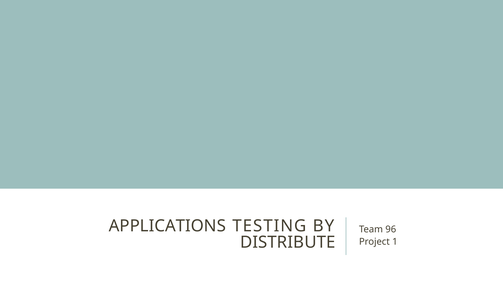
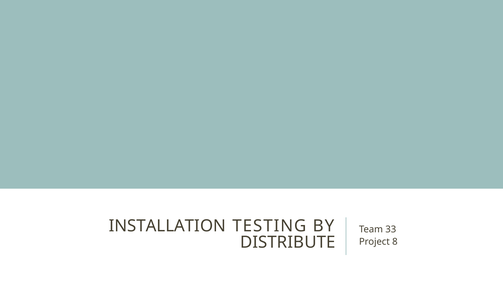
APPLICATIONS: APPLICATIONS -> INSTALLATION
96: 96 -> 33
1: 1 -> 8
